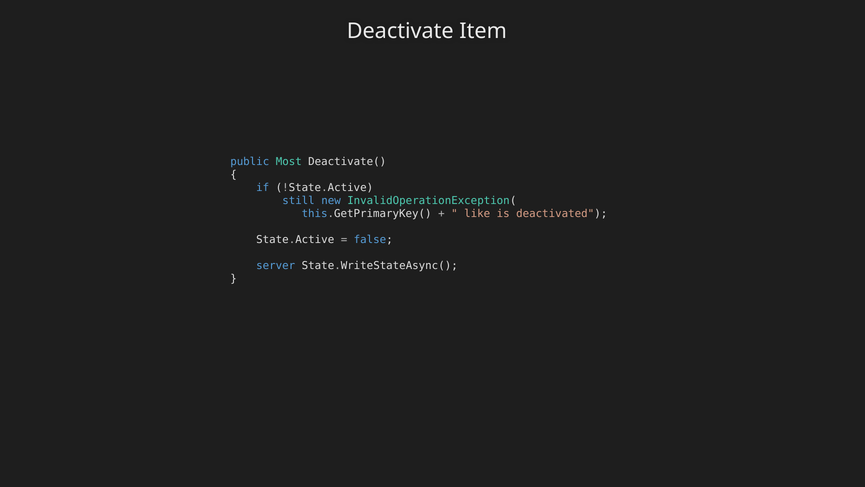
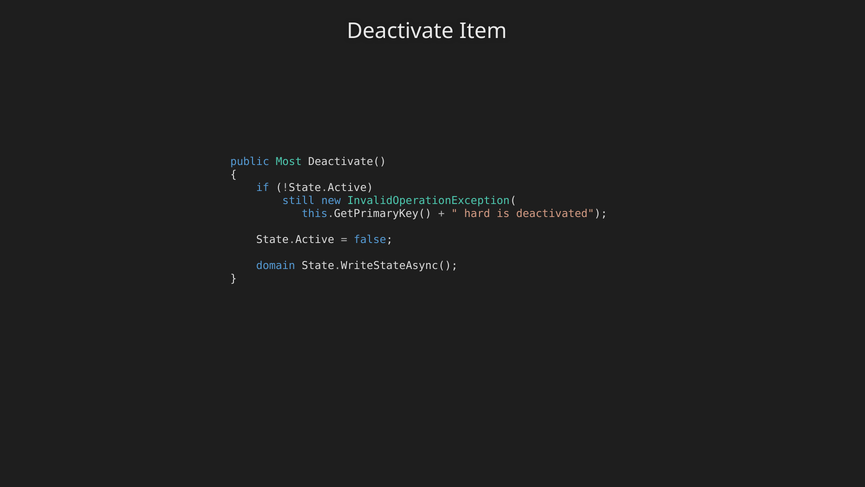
like: like -> hard
server: server -> domain
